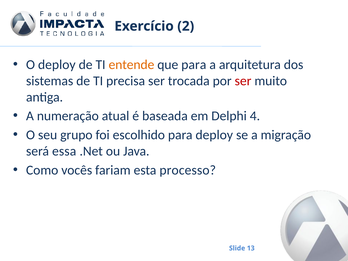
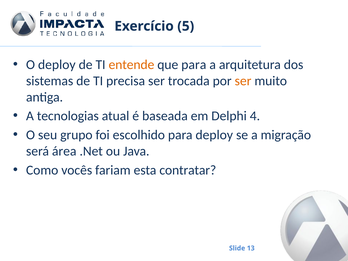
2: 2 -> 5
ser at (243, 81) colour: red -> orange
numeração: numeração -> tecnologias
essa: essa -> área
processo: processo -> contratar
